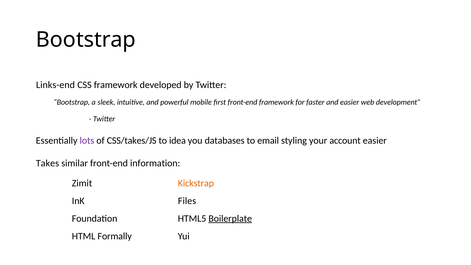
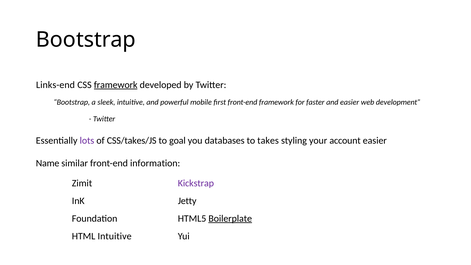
framework at (116, 85) underline: none -> present
idea: idea -> goal
email: email -> takes
Takes: Takes -> Name
Kickstrap colour: orange -> purple
Files: Files -> Jetty
HTML Formally: Formally -> Intuitive
